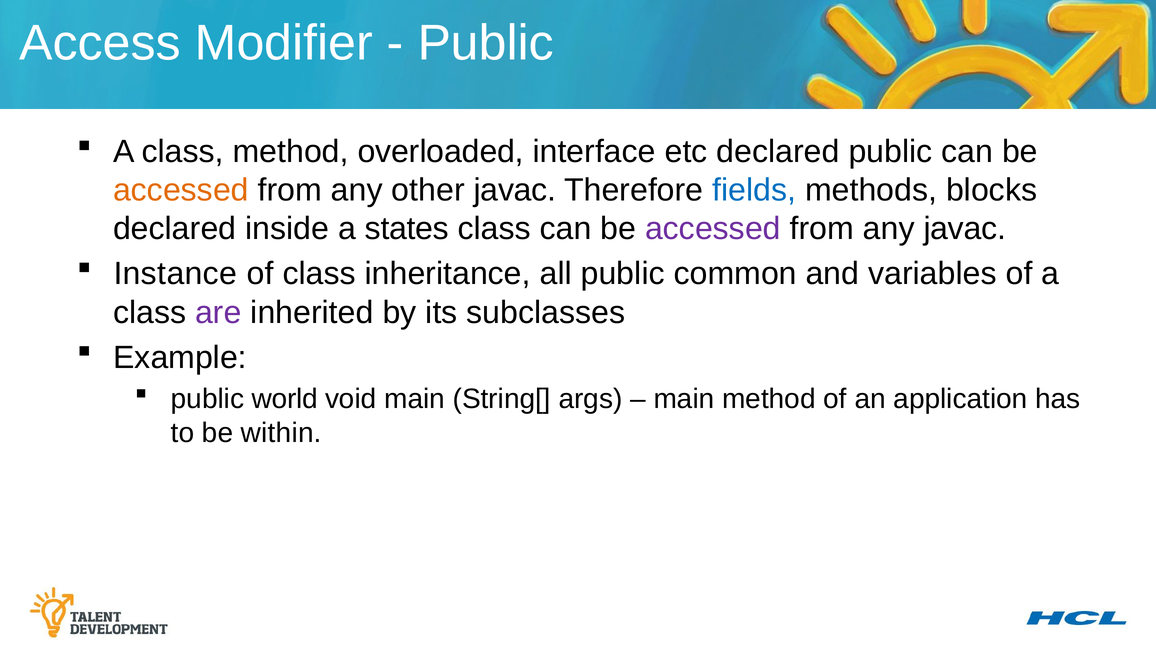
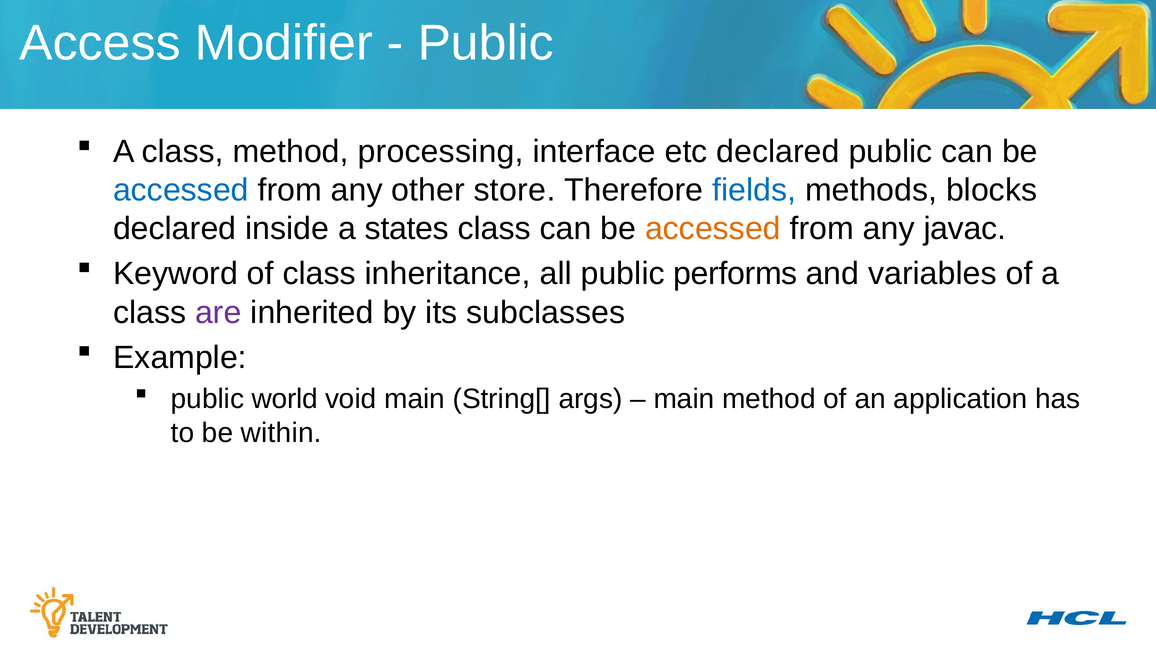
overloaded: overloaded -> processing
accessed at (181, 190) colour: orange -> blue
other javac: javac -> store
accessed at (713, 229) colour: purple -> orange
Instance: Instance -> Keyword
common: common -> performs
